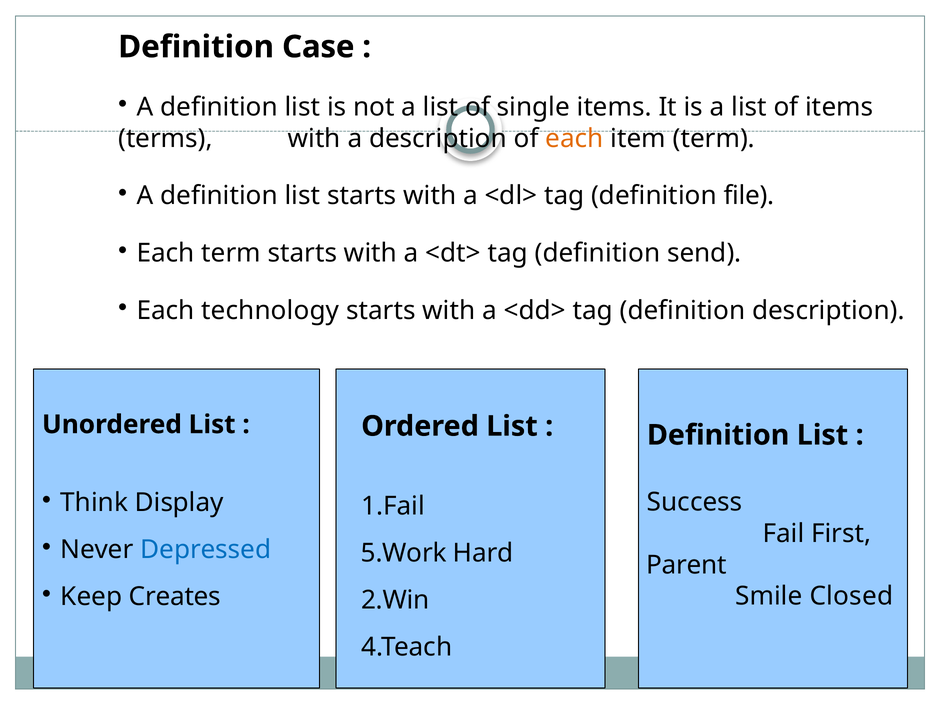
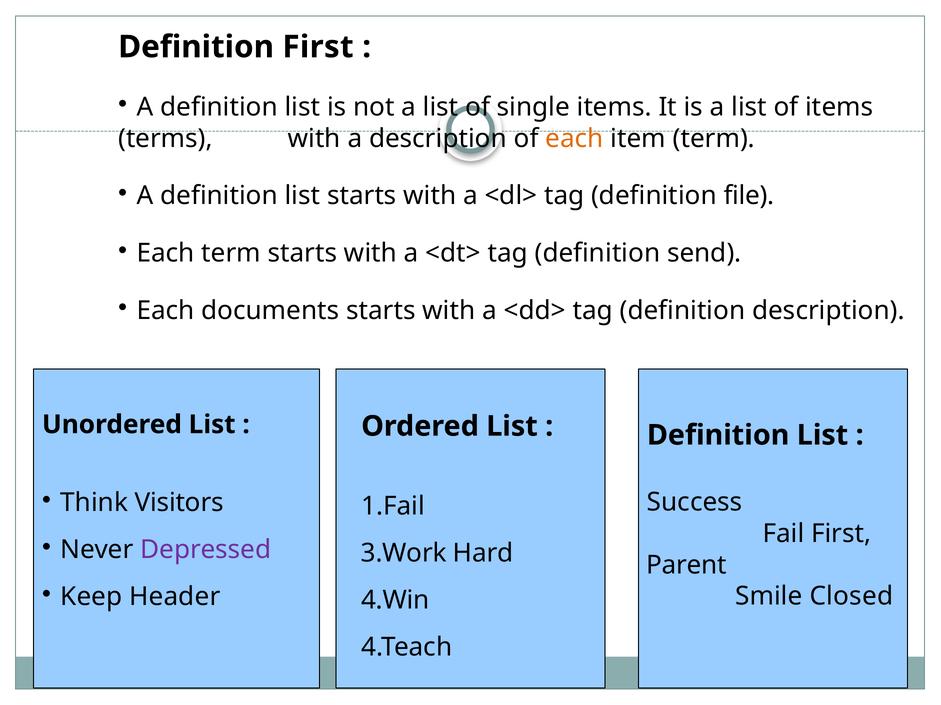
Definition Case: Case -> First
technology: technology -> documents
Display: Display -> Visitors
Depressed colour: blue -> purple
5.Work: 5.Work -> 3.Work
Creates: Creates -> Header
2.Win: 2.Win -> 4.Win
